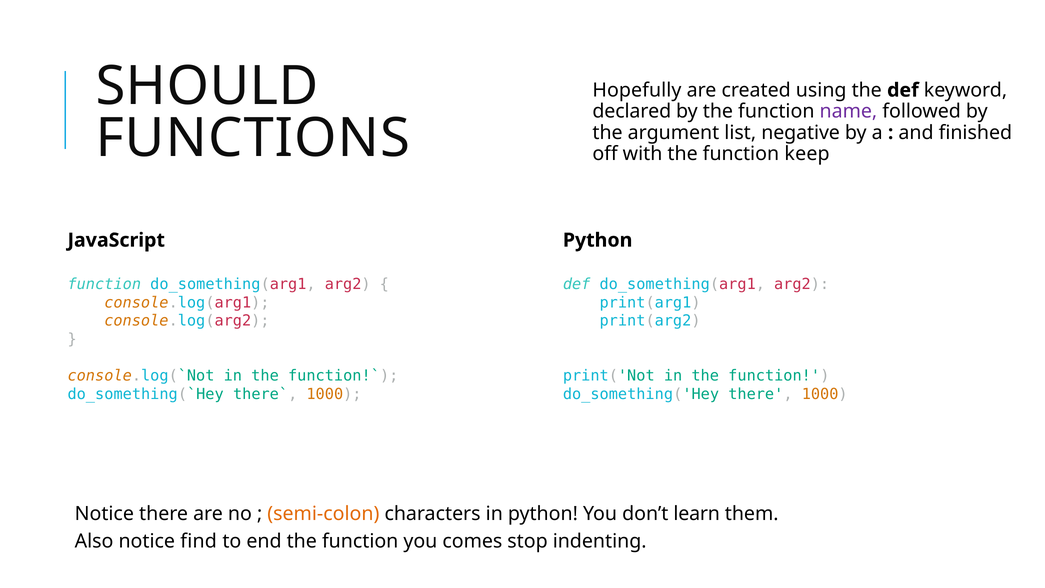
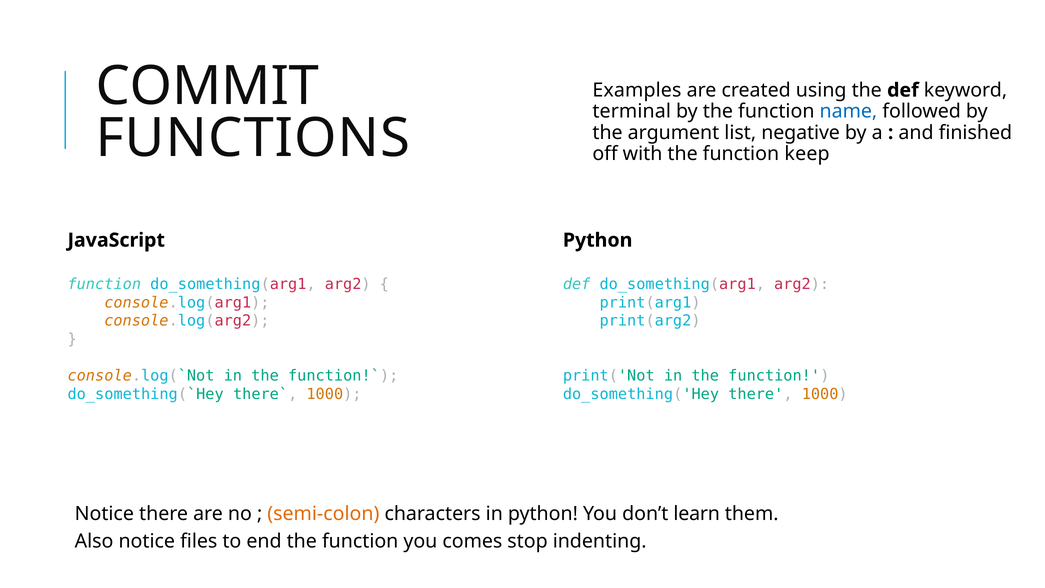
SHOULD: SHOULD -> COMMIT
Hopefully: Hopefully -> Examples
declared: declared -> terminal
name colour: purple -> blue
find: find -> files
